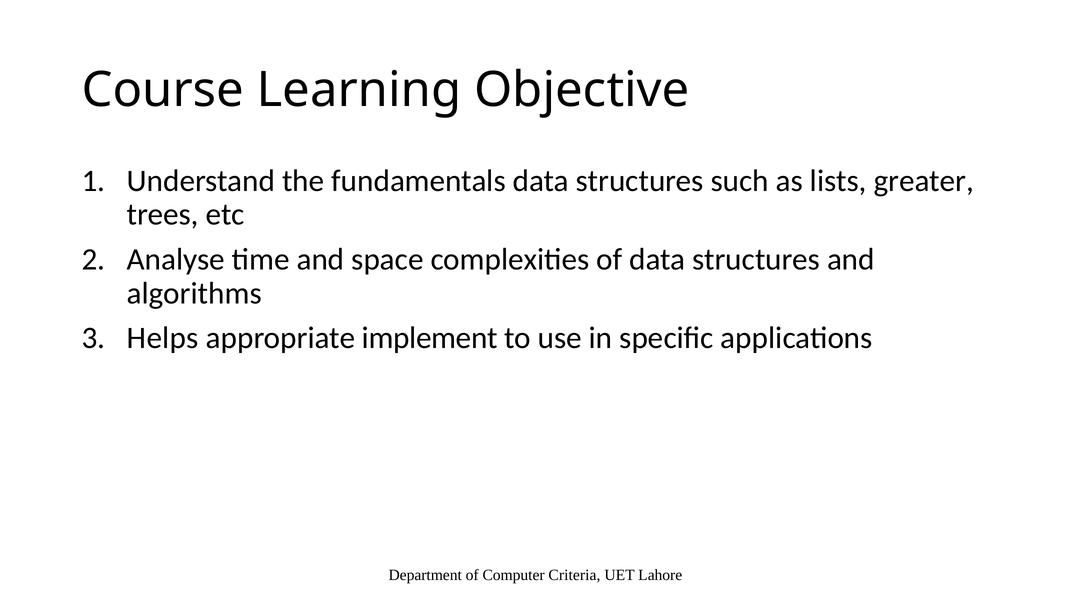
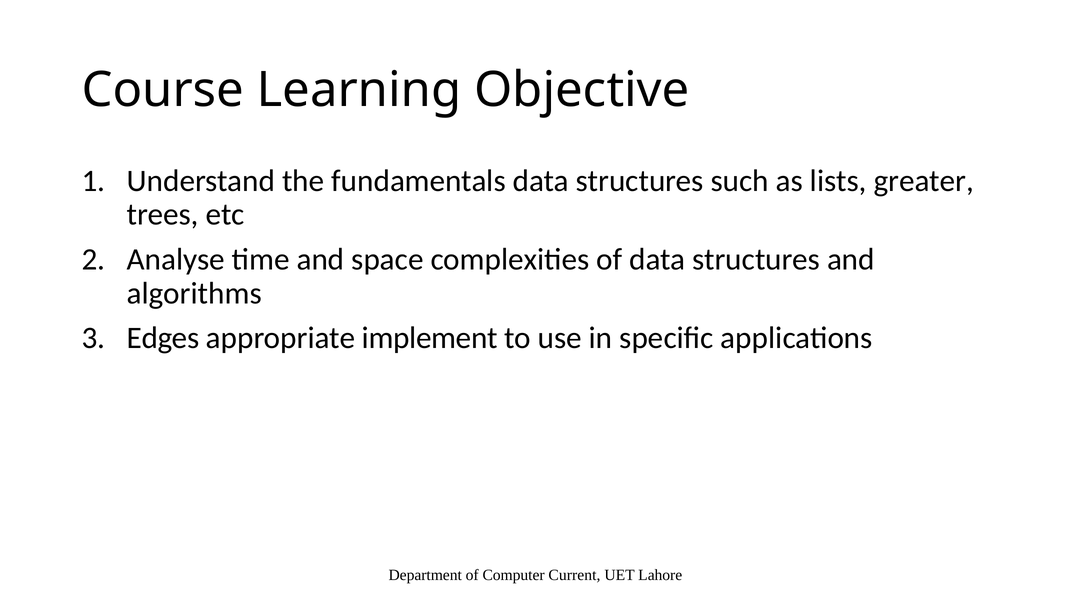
Helps: Helps -> Edges
Criteria: Criteria -> Current
